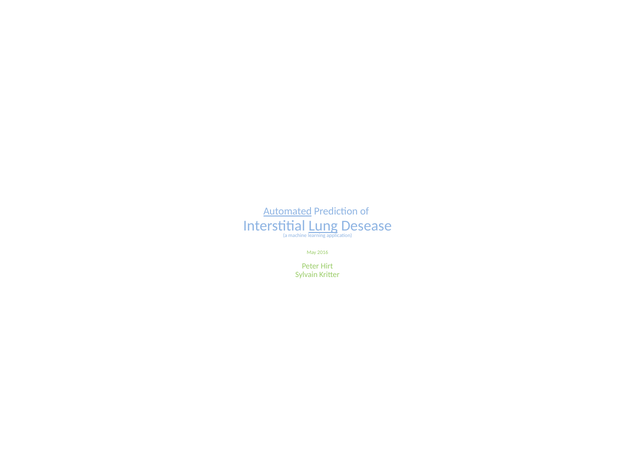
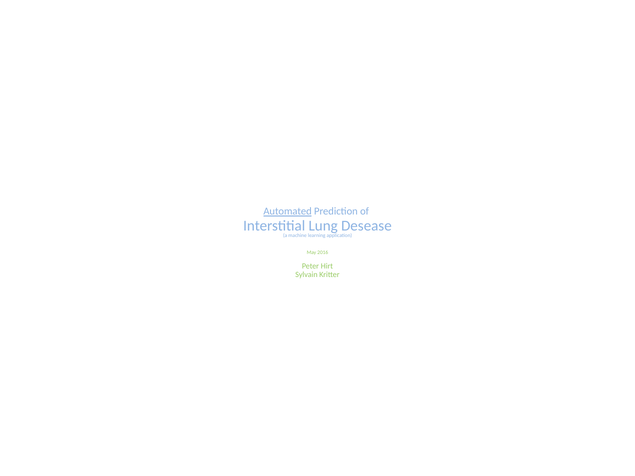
Lung underline: present -> none
